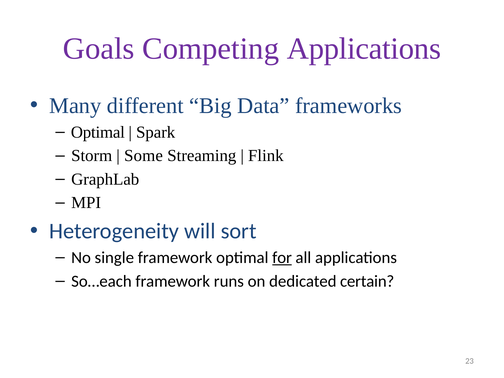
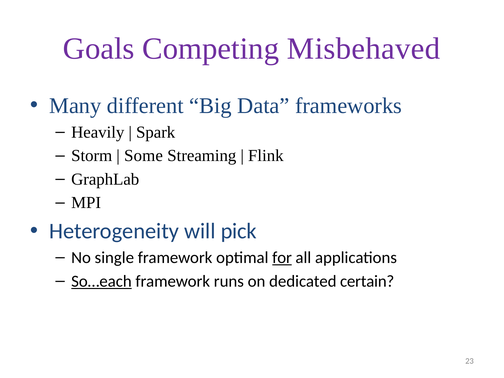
Competing Applications: Applications -> Misbehaved
Optimal at (98, 132): Optimal -> Heavily
sort: sort -> pick
So…each underline: none -> present
